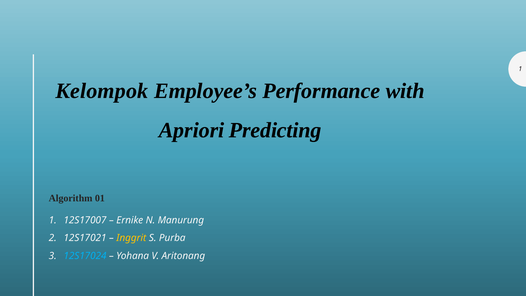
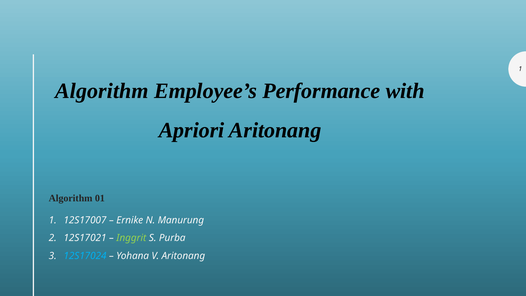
Kelompok at (102, 91): Kelompok -> Algorithm
Apriori Predicting: Predicting -> Aritonang
Inggrit colour: yellow -> light green
